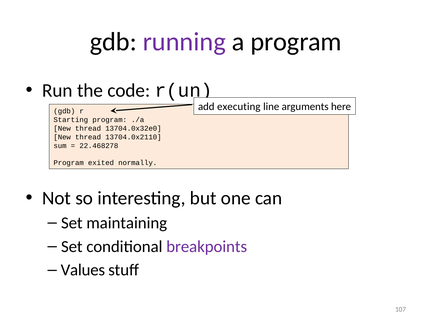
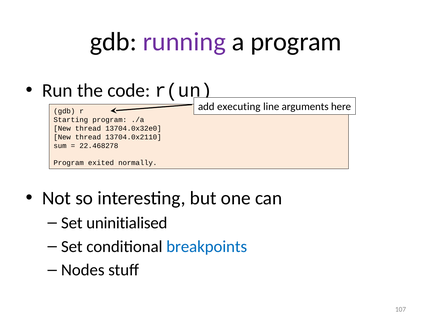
maintaining: maintaining -> uninitialised
breakpoints colour: purple -> blue
Values: Values -> Nodes
